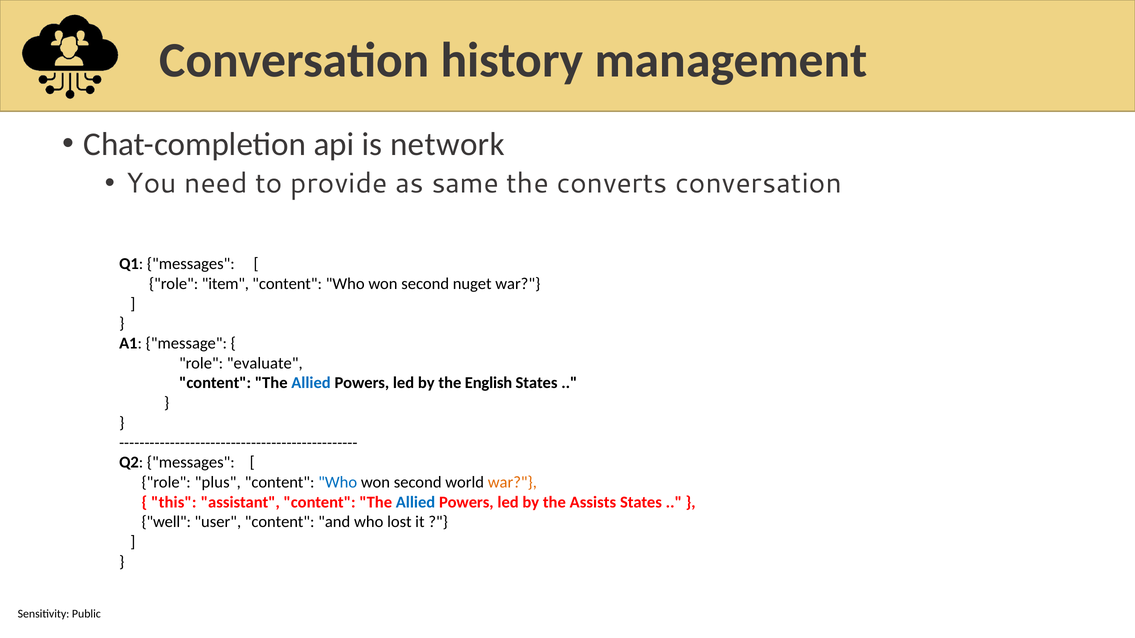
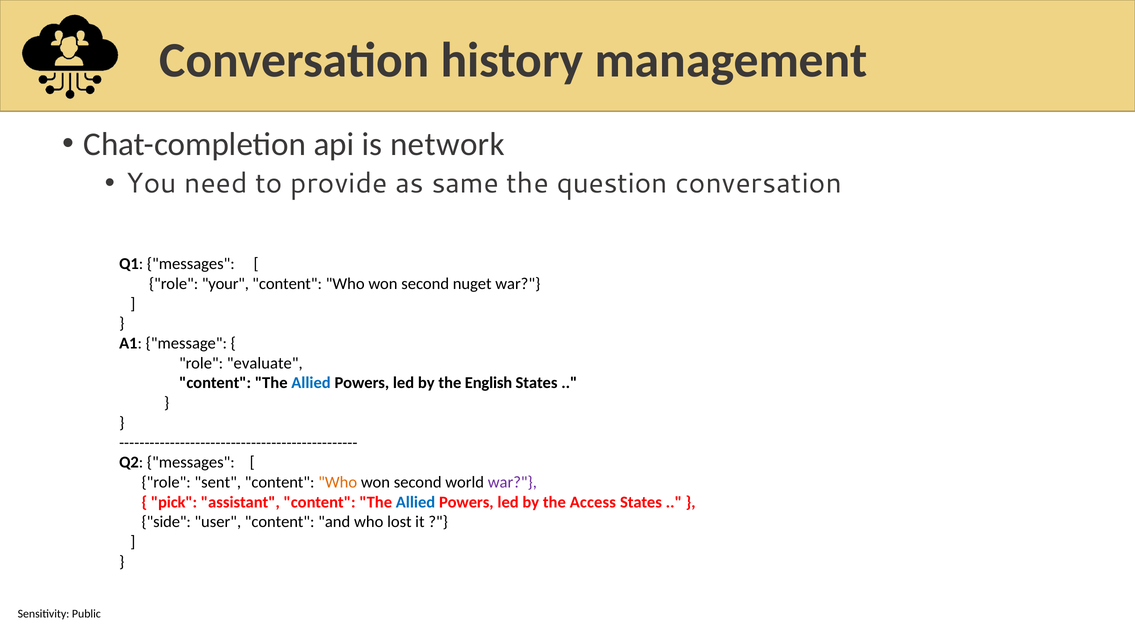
converts: converts -> question
item: item -> your
plus: plus -> sent
Who at (338, 483) colour: blue -> orange
war at (512, 483) colour: orange -> purple
this: this -> pick
Assists: Assists -> Access
well: well -> side
